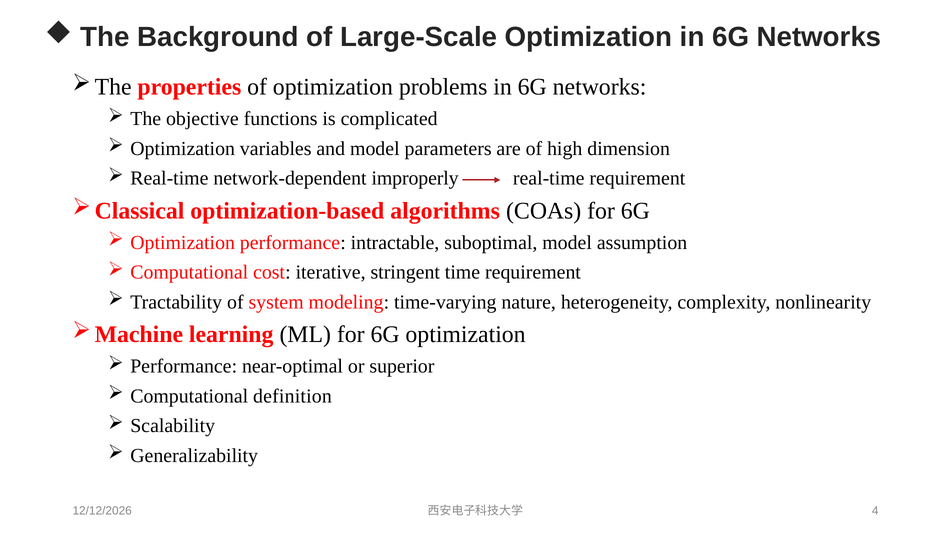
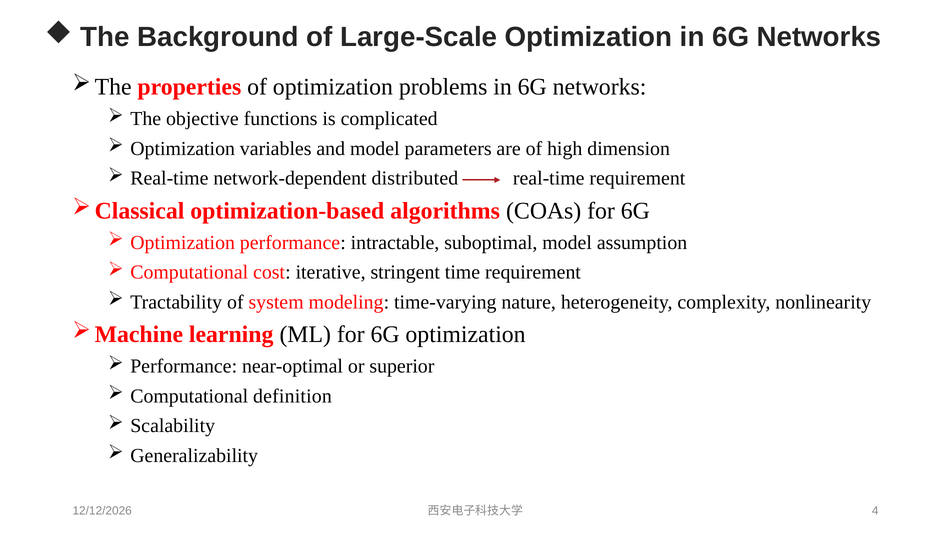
improperly: improperly -> distributed
